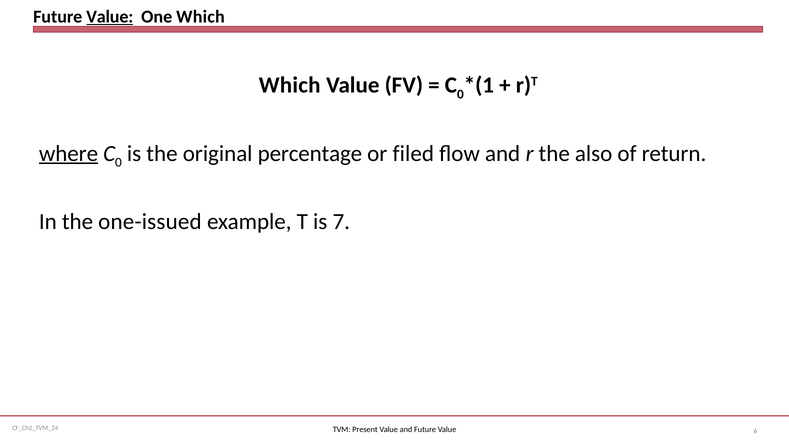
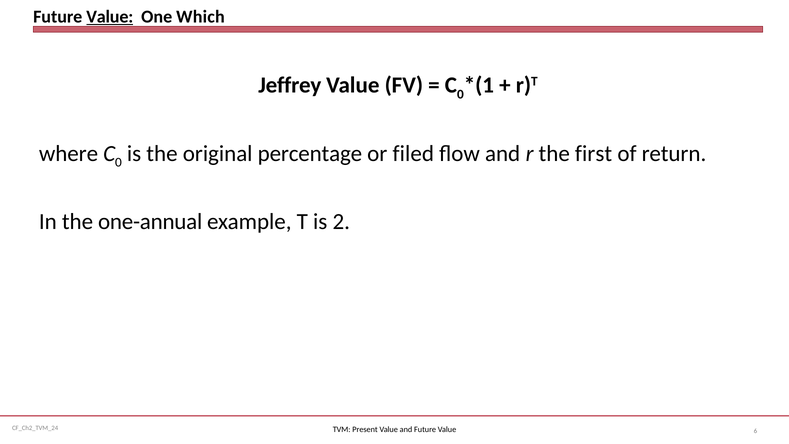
Which at (290, 85): Which -> Jeffrey
where underline: present -> none
also: also -> first
one-issued: one-issued -> one-annual
7: 7 -> 2
